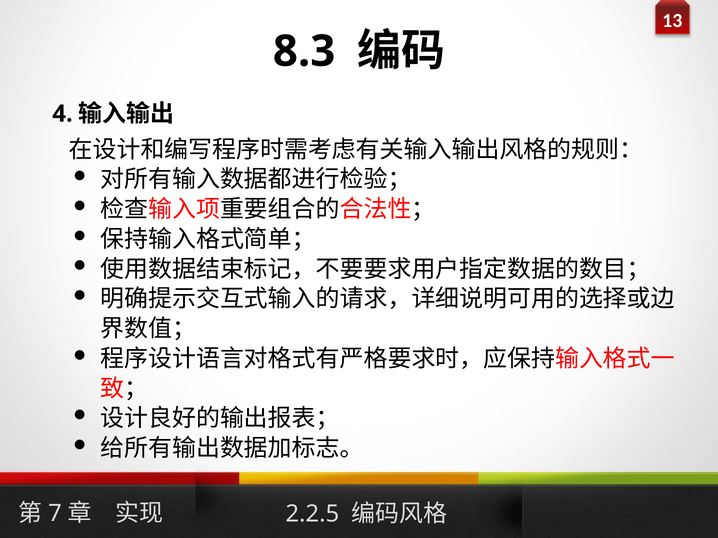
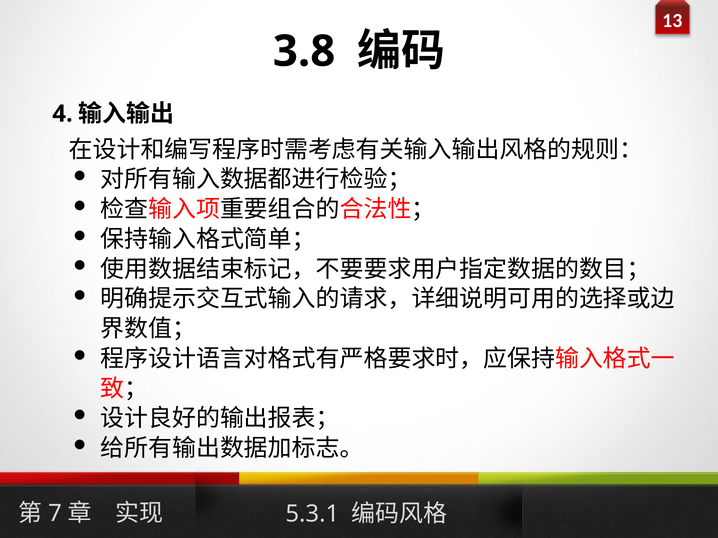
8.3: 8.3 -> 3.8
2.2.5: 2.2.5 -> 5.3.1
